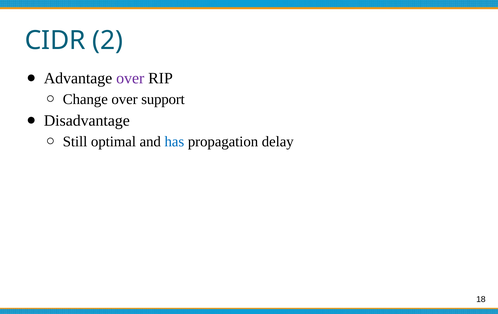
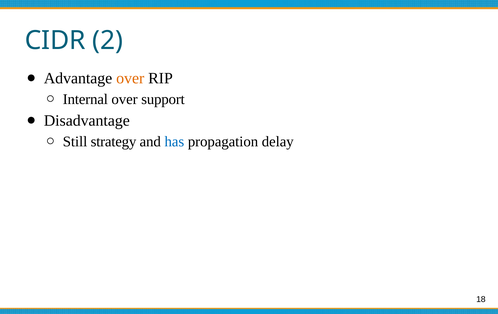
over at (130, 78) colour: purple -> orange
Change: Change -> Internal
optimal: optimal -> strategy
